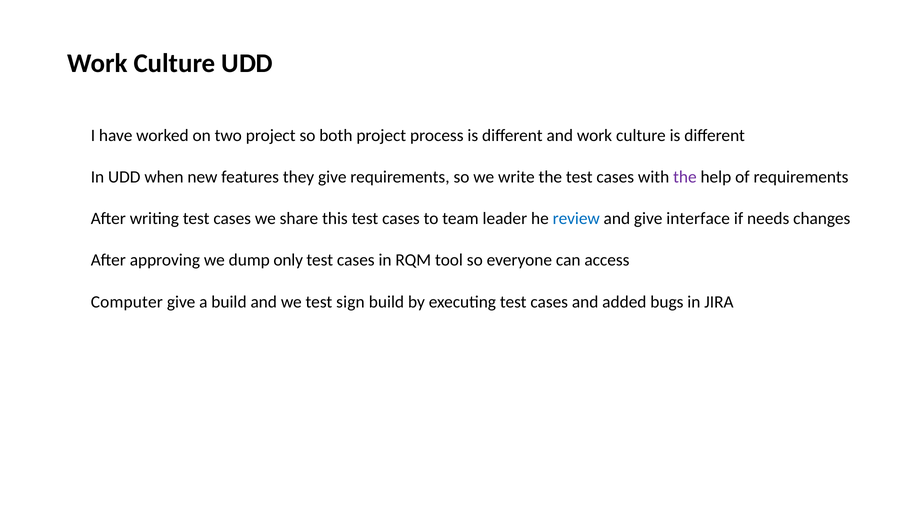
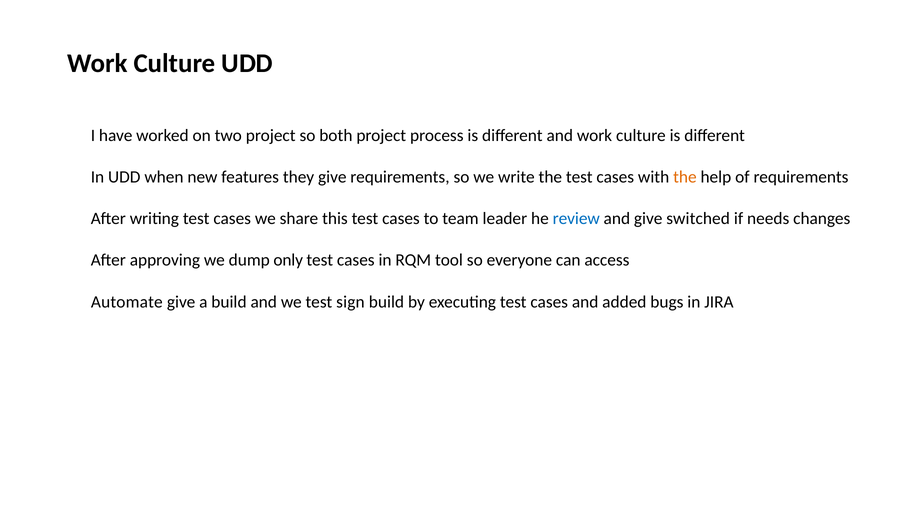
the at (685, 177) colour: purple -> orange
interface: interface -> switched
Computer: Computer -> Automate
